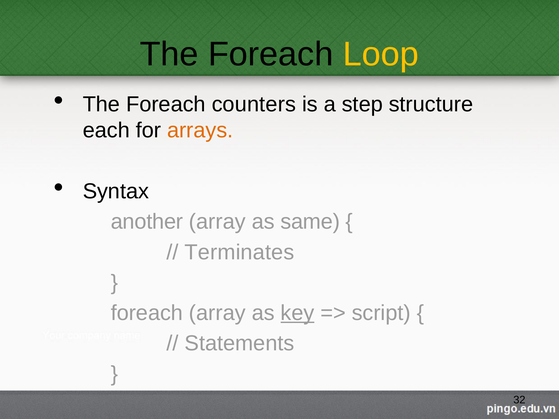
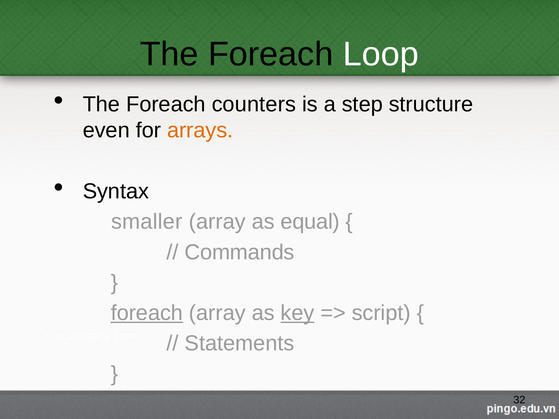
Loop colour: yellow -> white
each: each -> even
another: another -> smaller
same: same -> equal
Terminates: Terminates -> Commands
foreach at (147, 313) underline: none -> present
